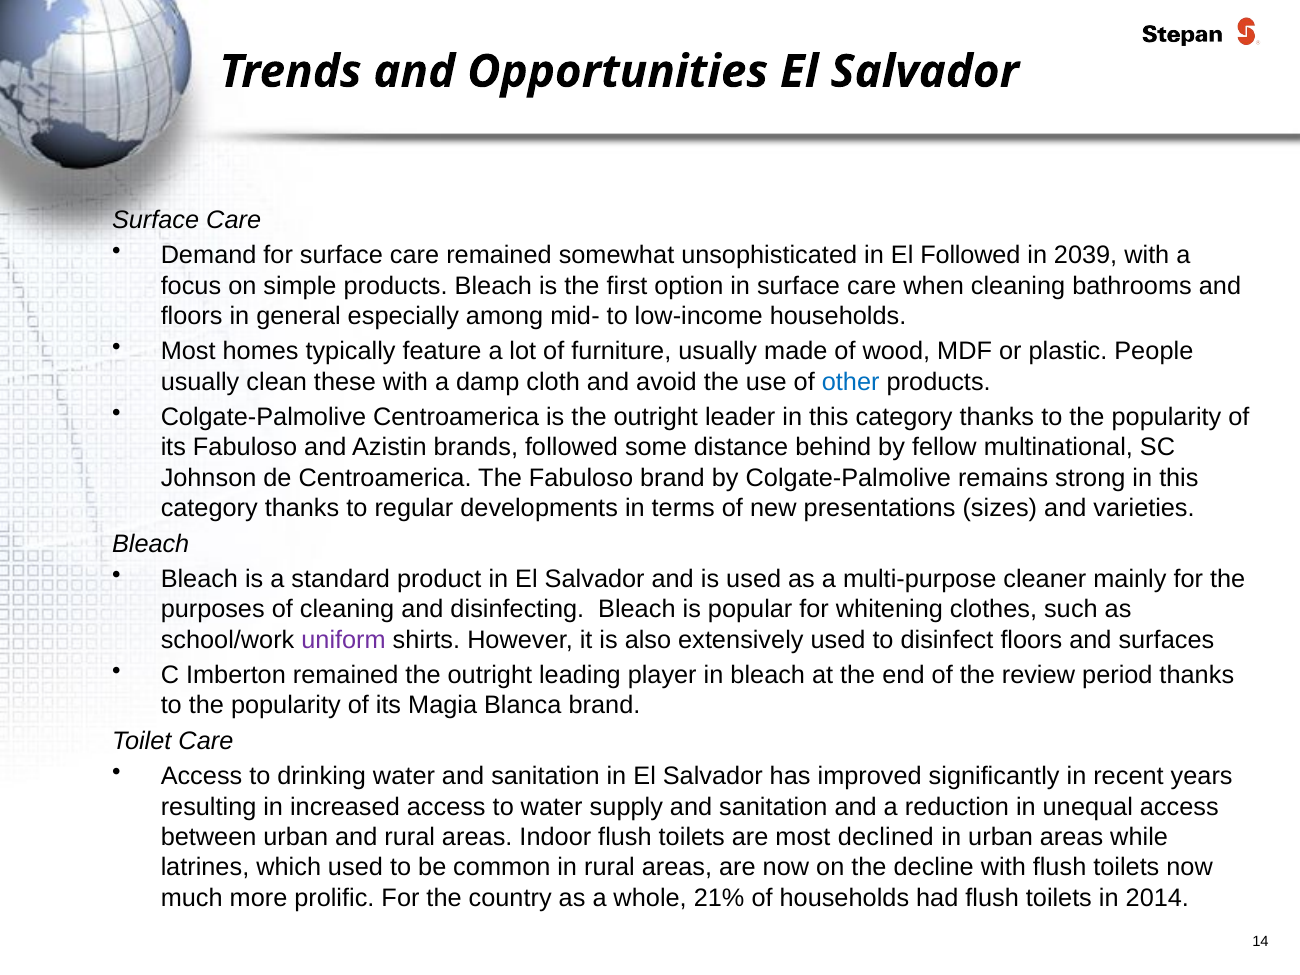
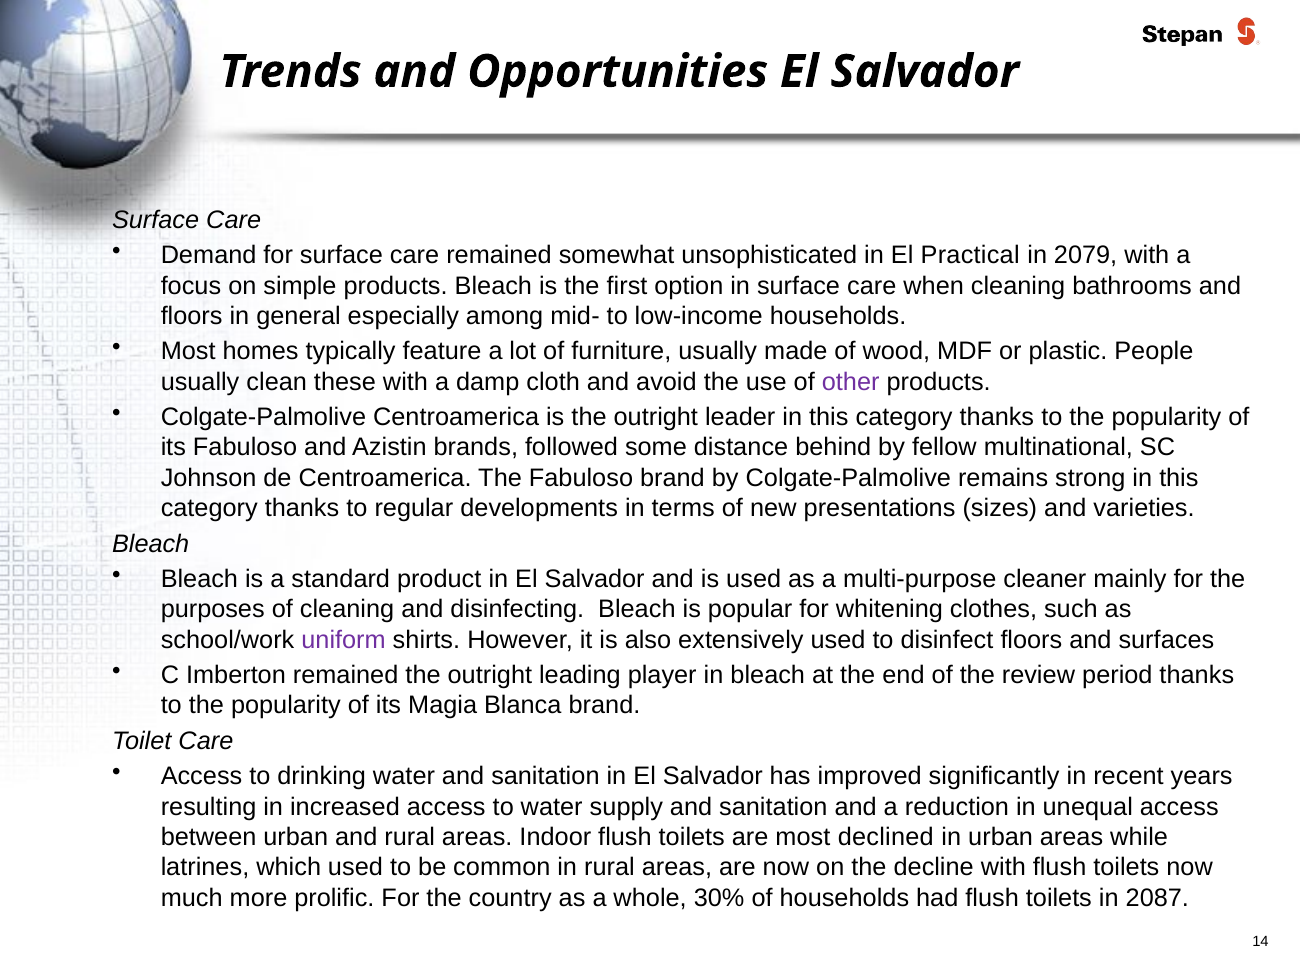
El Followed: Followed -> Practical
2039: 2039 -> 2079
other colour: blue -> purple
21%: 21% -> 30%
2014: 2014 -> 2087
